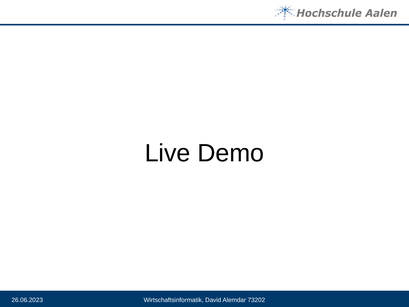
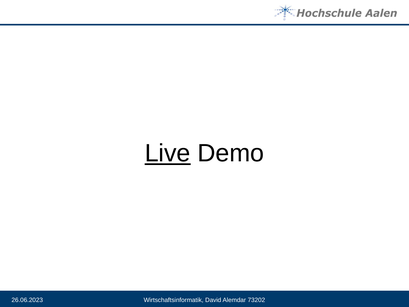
Live underline: none -> present
